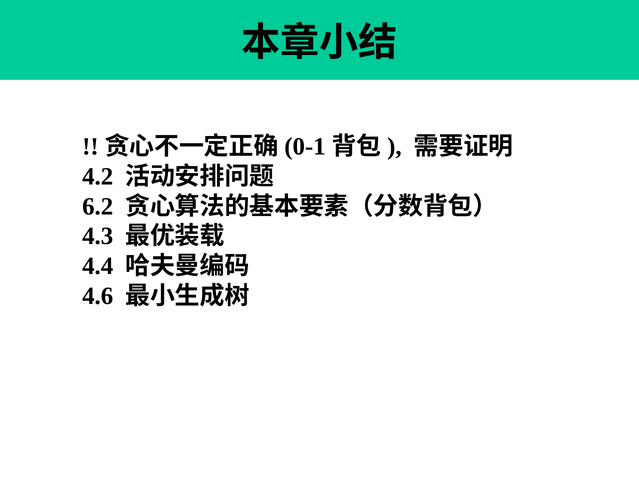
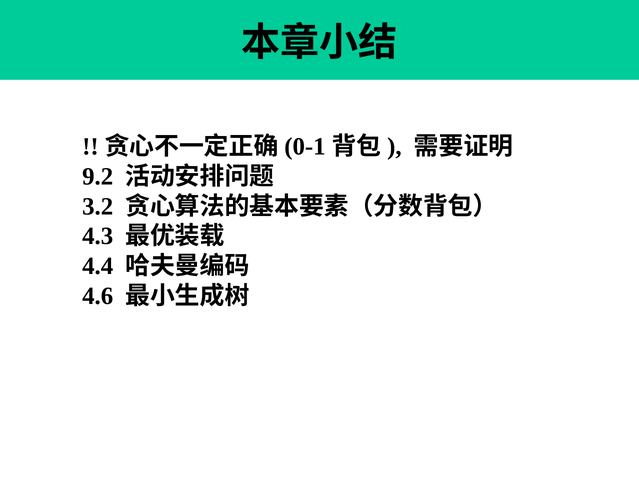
4.2: 4.2 -> 9.2
6.2: 6.2 -> 3.2
